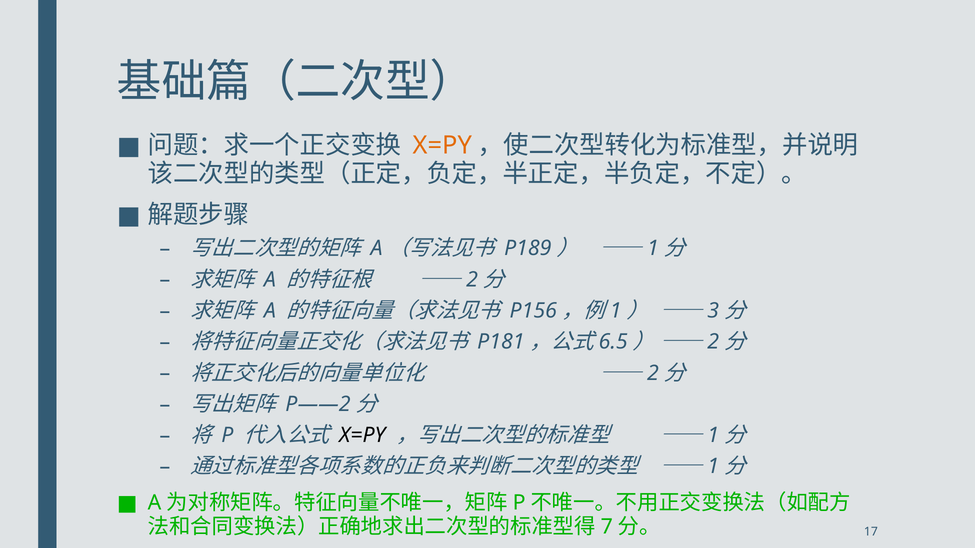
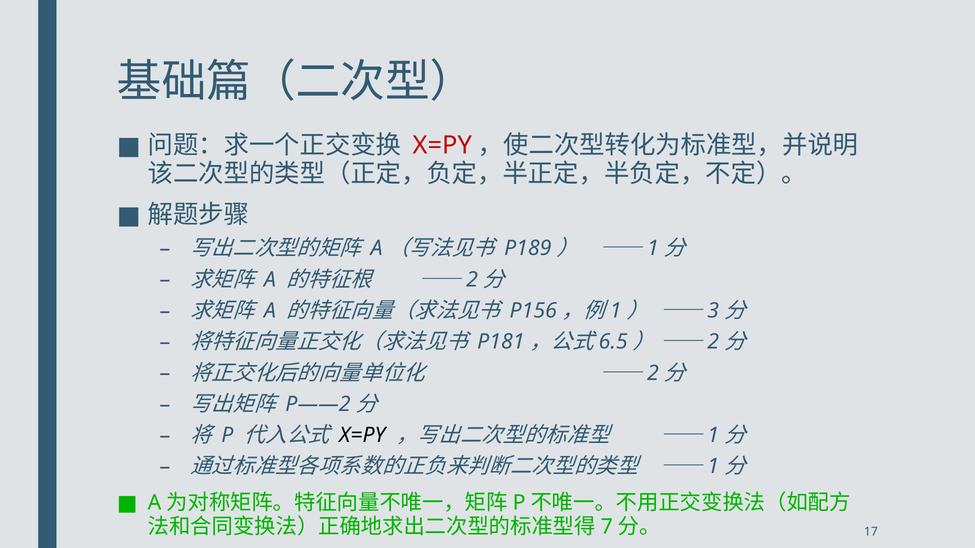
X=PY at (442, 146) colour: orange -> red
